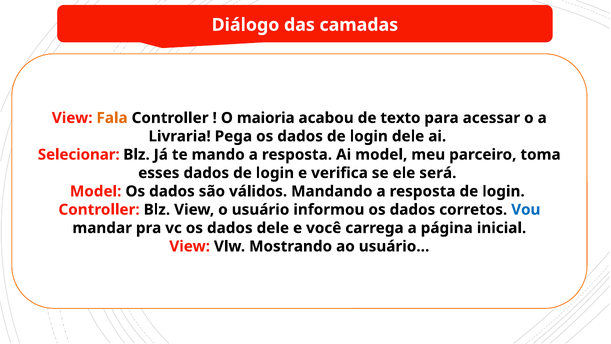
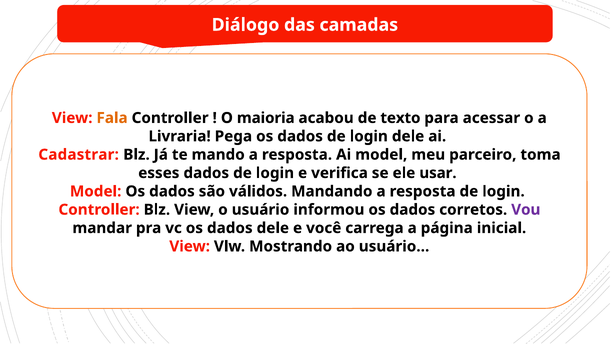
Selecionar: Selecionar -> Cadastrar
será: será -> usar
Vou colour: blue -> purple
